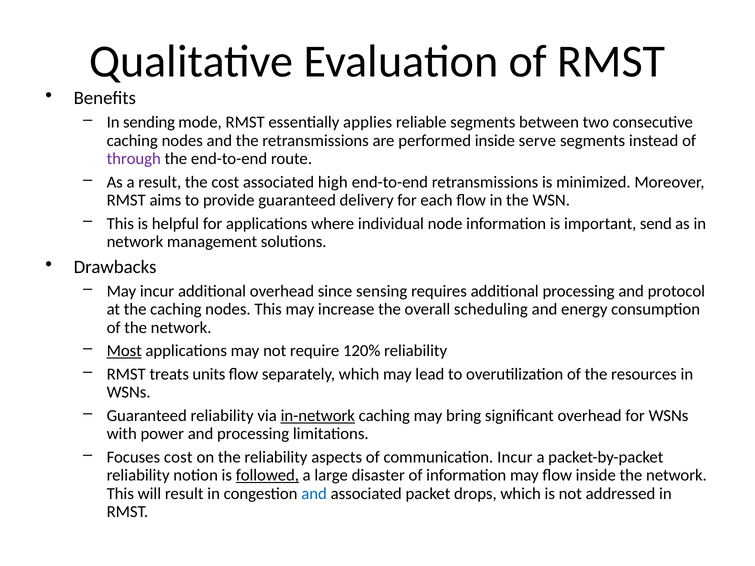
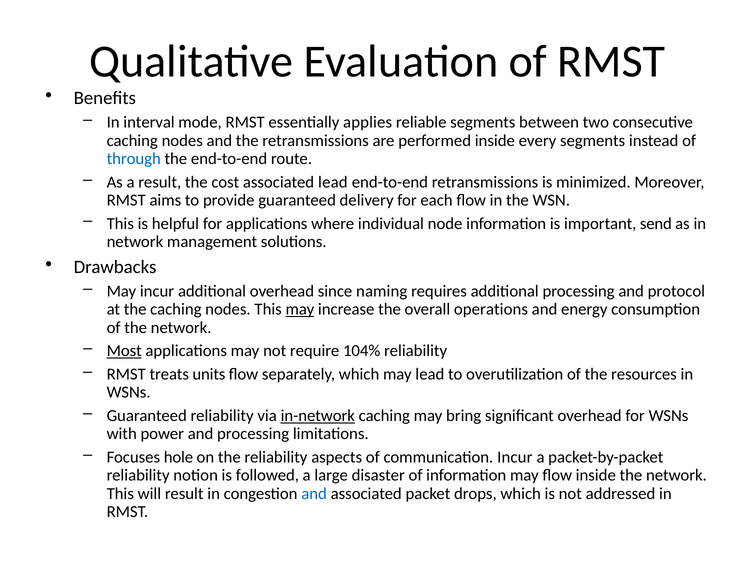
sending: sending -> interval
serve: serve -> every
through colour: purple -> blue
associated high: high -> lead
sensing: sensing -> naming
may at (300, 310) underline: none -> present
scheduling: scheduling -> operations
120%: 120% -> 104%
Focuses cost: cost -> hole
followed underline: present -> none
